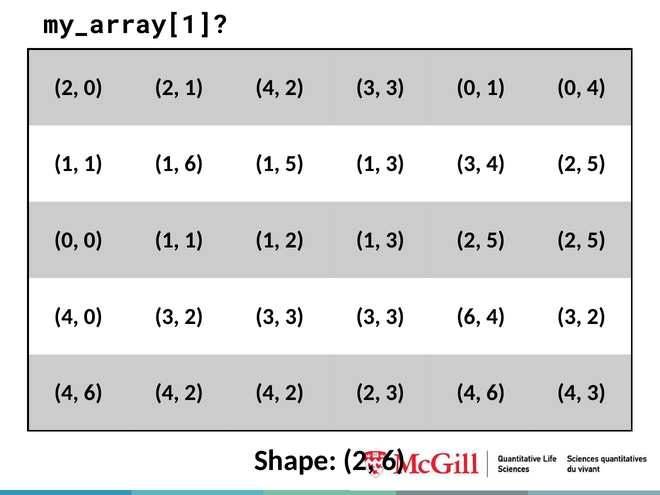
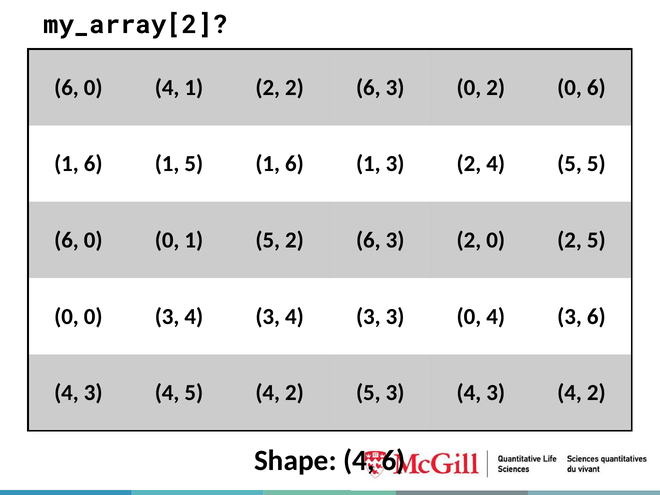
my_array[1: my_array[1 -> my_array[2
2 at (66, 87): 2 -> 6
2 at (167, 87): 2 -> 4
1 4: 4 -> 2
3 at (368, 87): 3 -> 6
3 0 1: 1 -> 2
0 4: 4 -> 6
1 at (93, 164): 1 -> 6
6 at (194, 164): 6 -> 5
5 at (294, 164): 5 -> 6
1 3 3: 3 -> 2
2 at (570, 164): 2 -> 5
0 at (66, 240): 0 -> 6
1 at (167, 240): 1 -> 0
1 at (268, 240): 1 -> 5
1 at (368, 240): 1 -> 6
3 2 5: 5 -> 0
4 at (66, 316): 4 -> 0
0 3 2: 2 -> 4
3 at (294, 316): 3 -> 4
3 3 6: 6 -> 0
4 3 2: 2 -> 6
6 at (93, 393): 6 -> 3
2 at (194, 393): 2 -> 5
4 2 2: 2 -> 5
6 at (496, 393): 6 -> 3
3 at (596, 393): 3 -> 2
Shape 2: 2 -> 4
